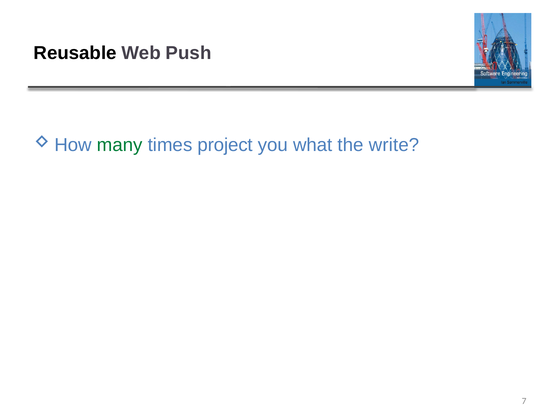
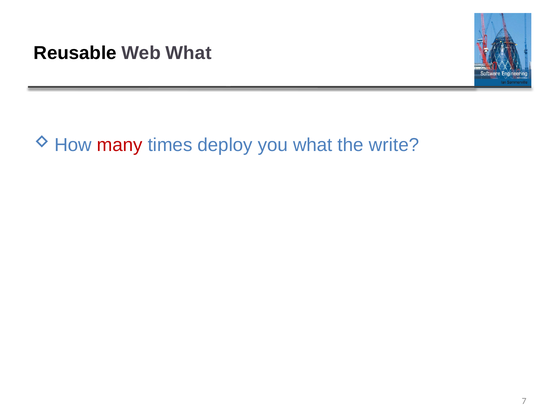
Web Push: Push -> What
many colour: green -> red
project: project -> deploy
